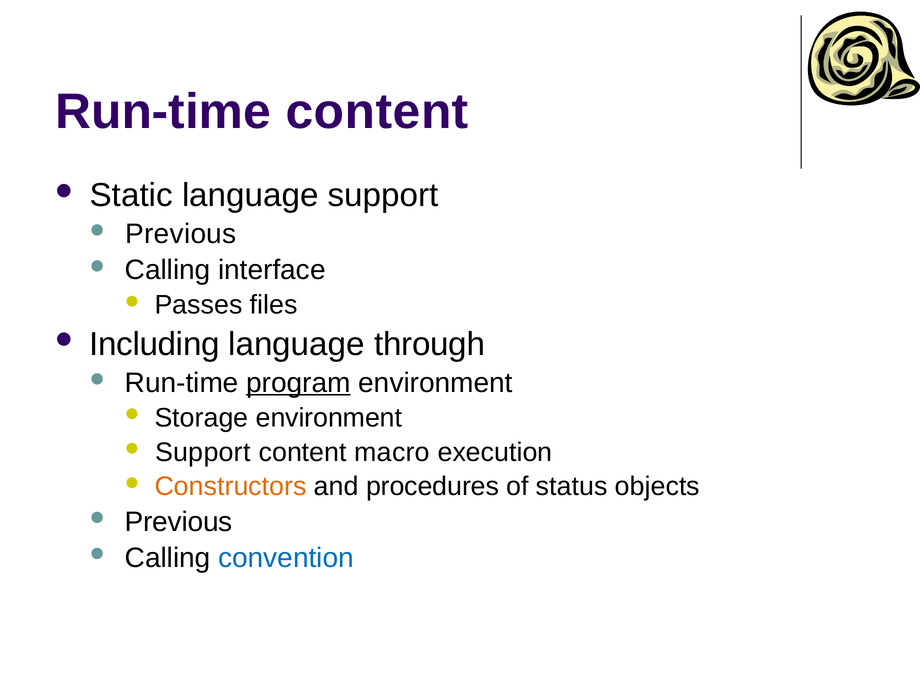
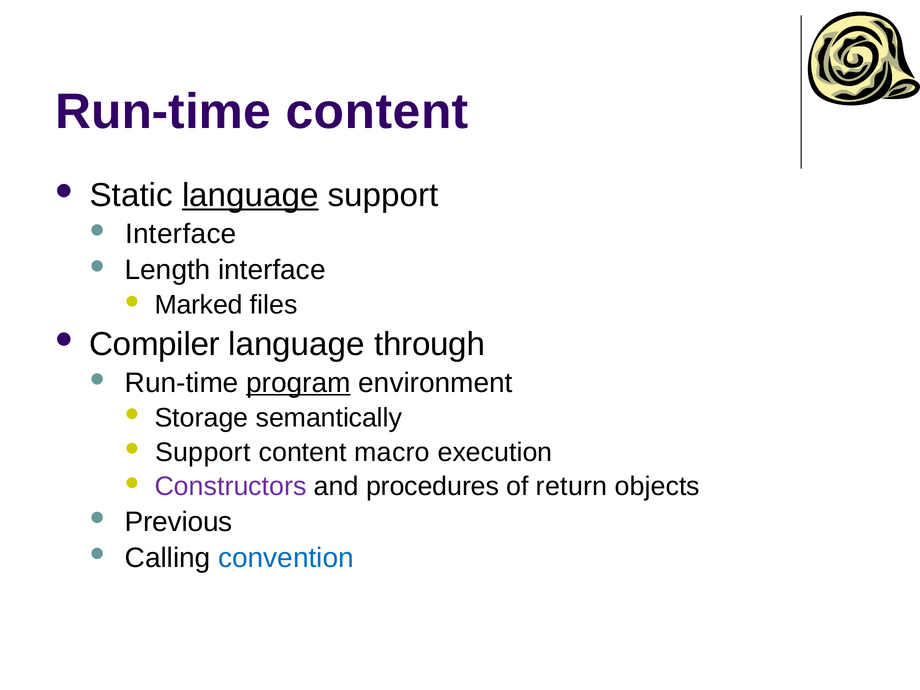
language at (250, 195) underline: none -> present
Previous at (181, 234): Previous -> Interface
Calling at (168, 270): Calling -> Length
Passes: Passes -> Marked
Including: Including -> Compiler
Storage environment: environment -> semantically
Constructors colour: orange -> purple
status: status -> return
